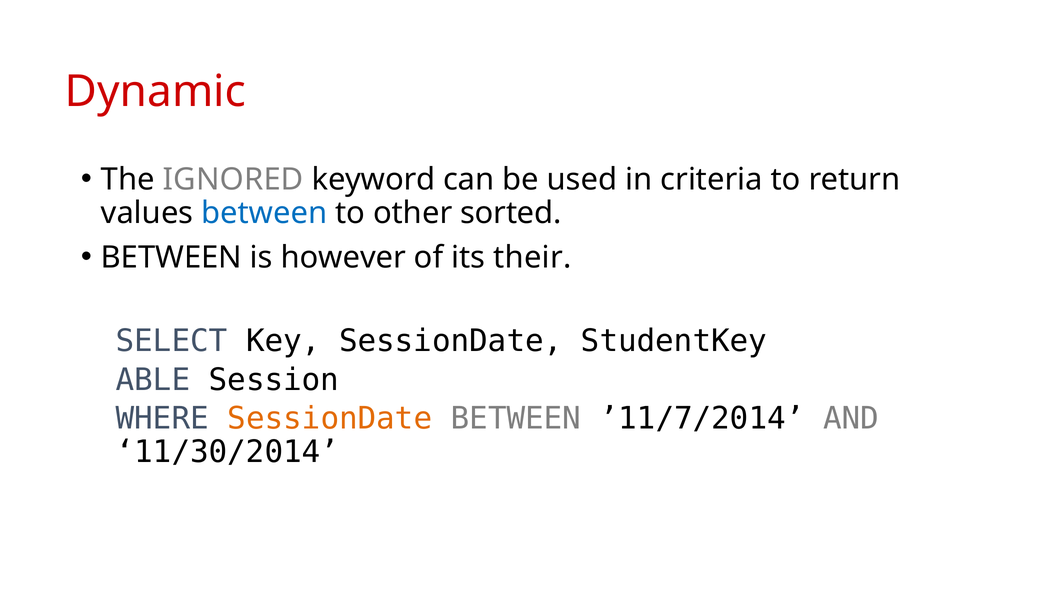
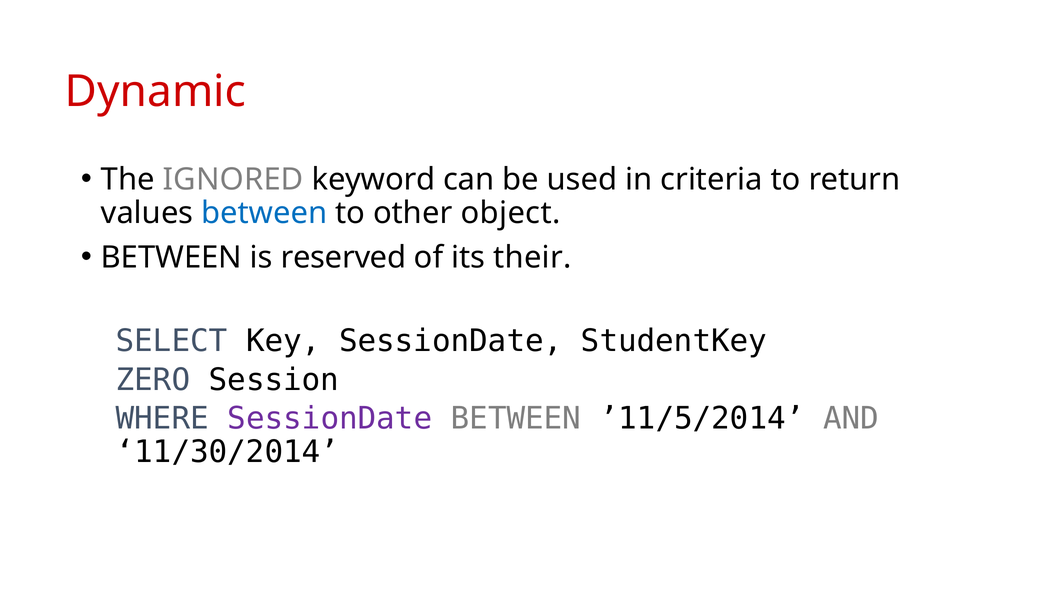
sorted: sorted -> object
however: however -> reserved
ABLE: ABLE -> ZERO
SessionDate at (330, 419) colour: orange -> purple
’11/7/2014: ’11/7/2014 -> ’11/5/2014
